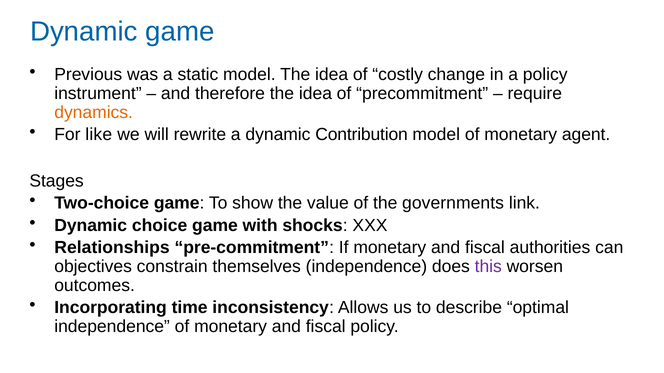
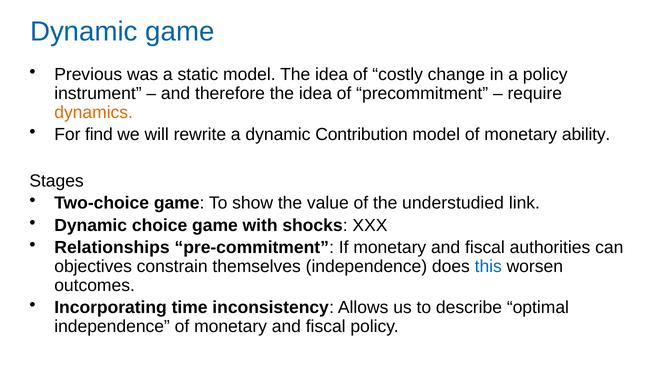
like: like -> find
agent: agent -> ability
governments: governments -> understudied
this colour: purple -> blue
